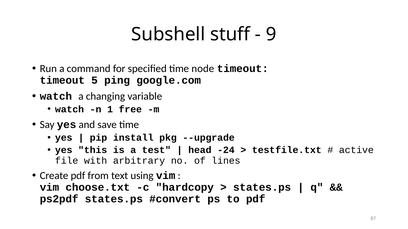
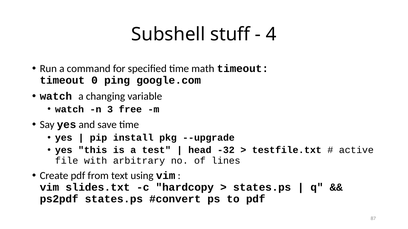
9: 9 -> 4
node: node -> math
5: 5 -> 0
1: 1 -> 3
-24: -24 -> -32
choose.txt: choose.txt -> slides.txt
